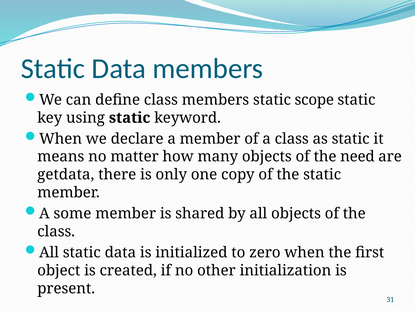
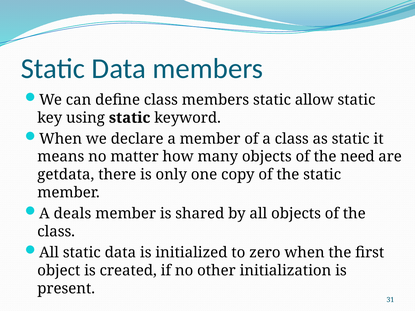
scope: scope -> allow
some: some -> deals
